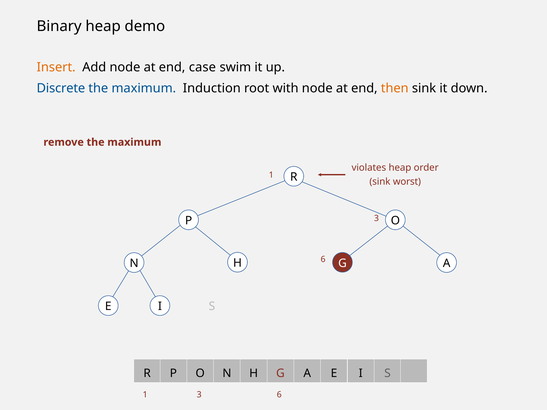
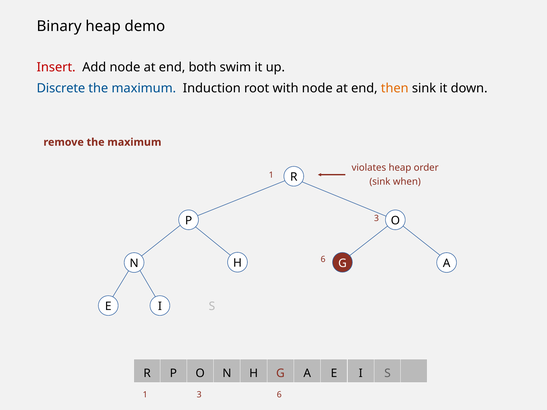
Insert colour: orange -> red
case: case -> both
worst: worst -> when
